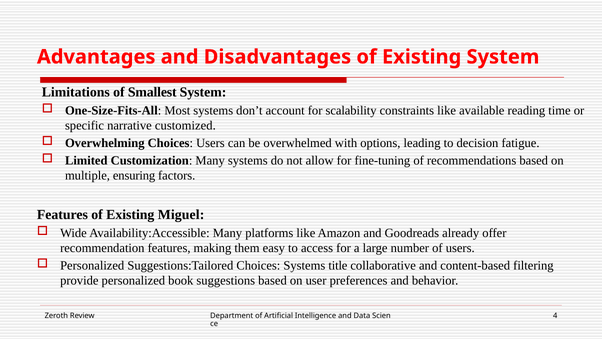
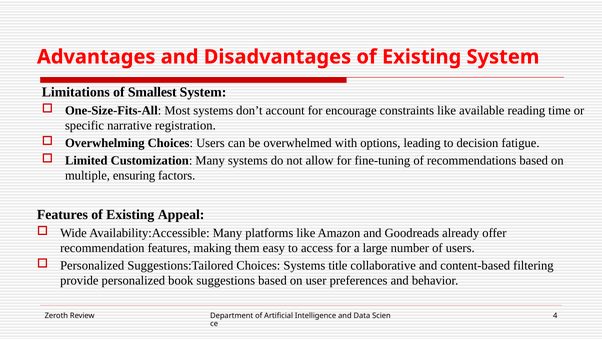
scalability: scalability -> encourage
customized: customized -> registration
Miguel: Miguel -> Appeal
